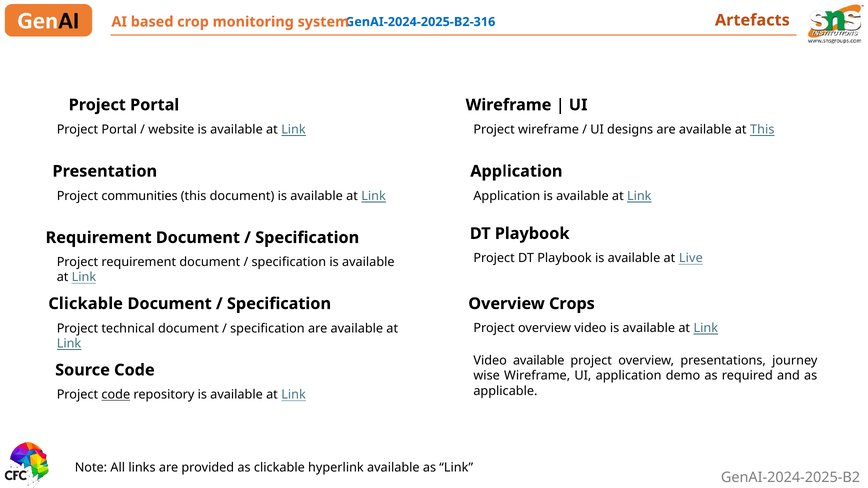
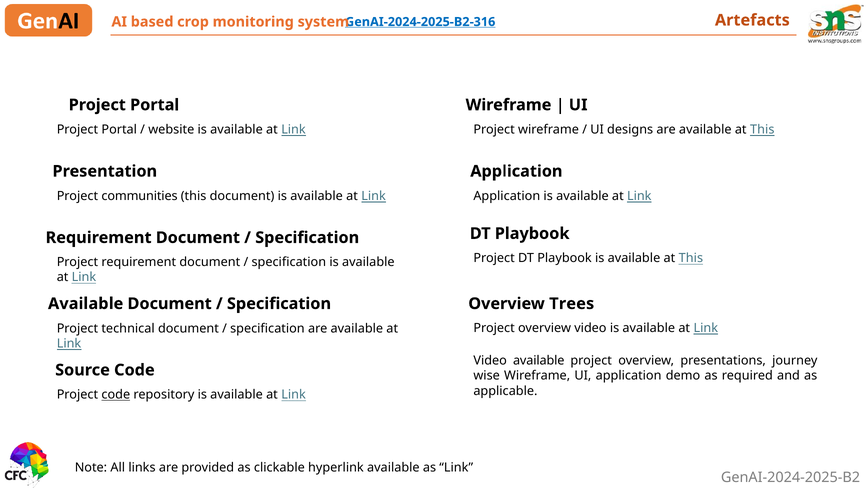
GenAI-2024-2025-B2-316 underline: none -> present
is available at Live: Live -> This
Clickable at (86, 304): Clickable -> Available
Crops: Crops -> Trees
